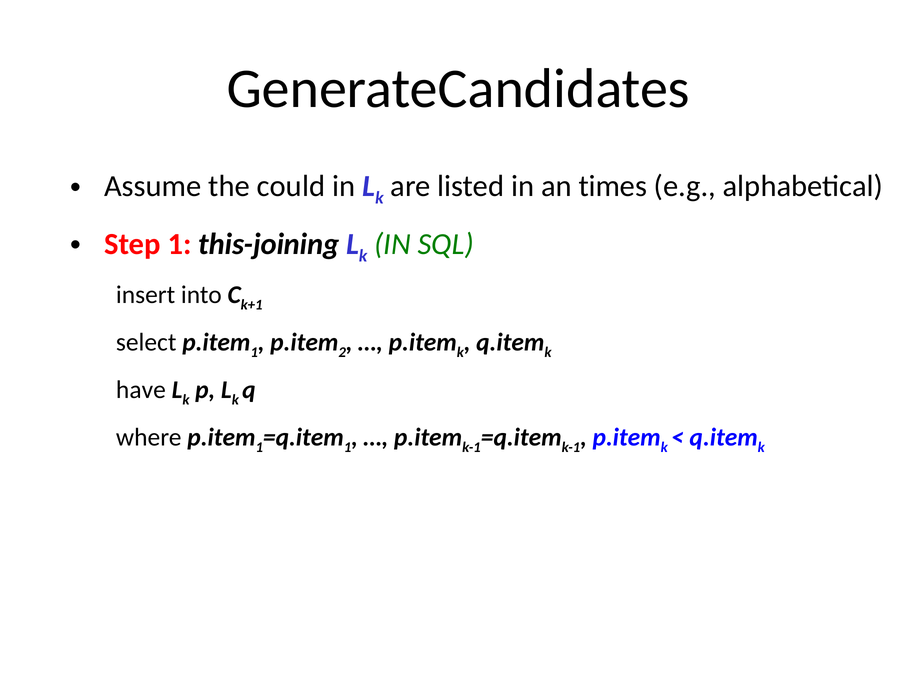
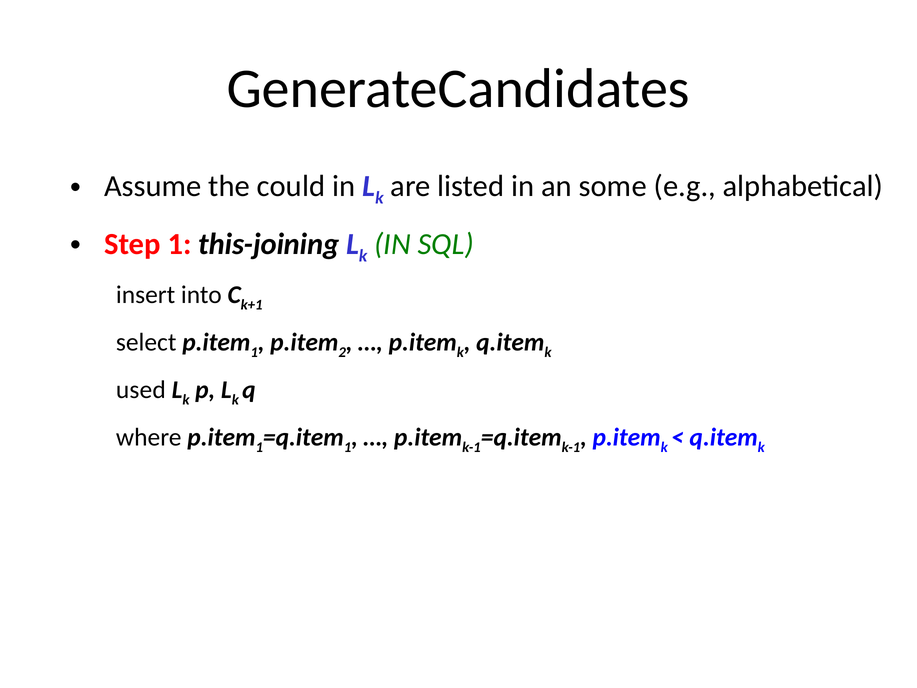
times: times -> some
have: have -> used
